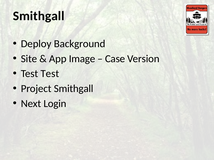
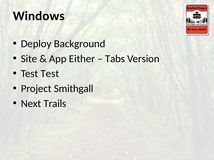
Smithgall at (39, 16): Smithgall -> Windows
Image: Image -> Either
Case: Case -> Tabs
Login: Login -> Trails
